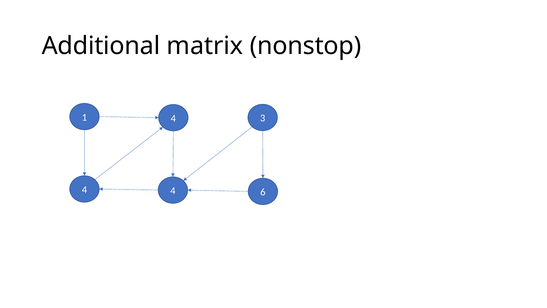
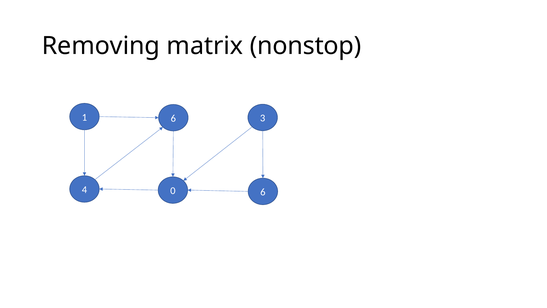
Additional: Additional -> Removing
1 4: 4 -> 6
4 at (173, 191): 4 -> 0
